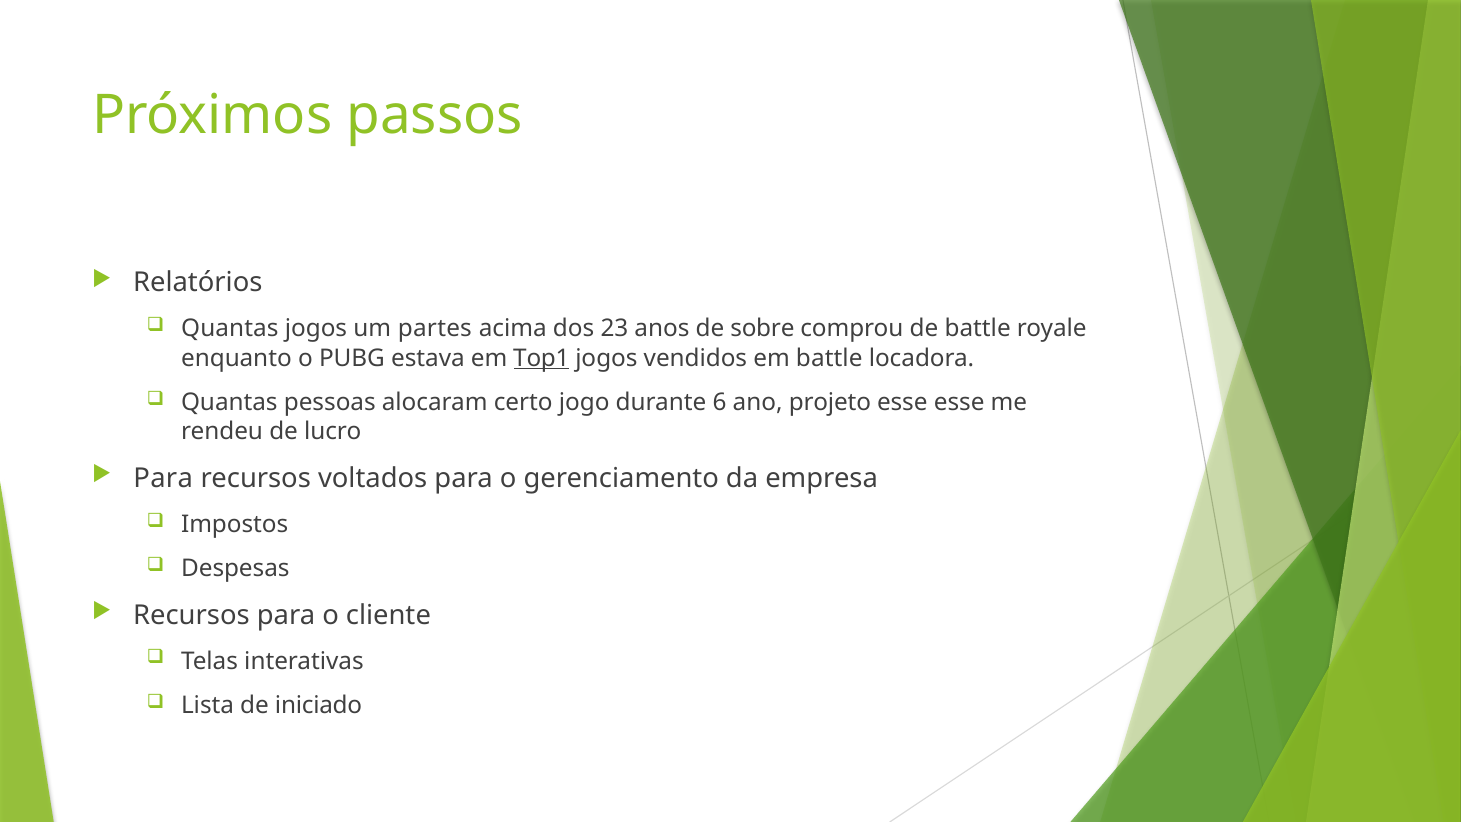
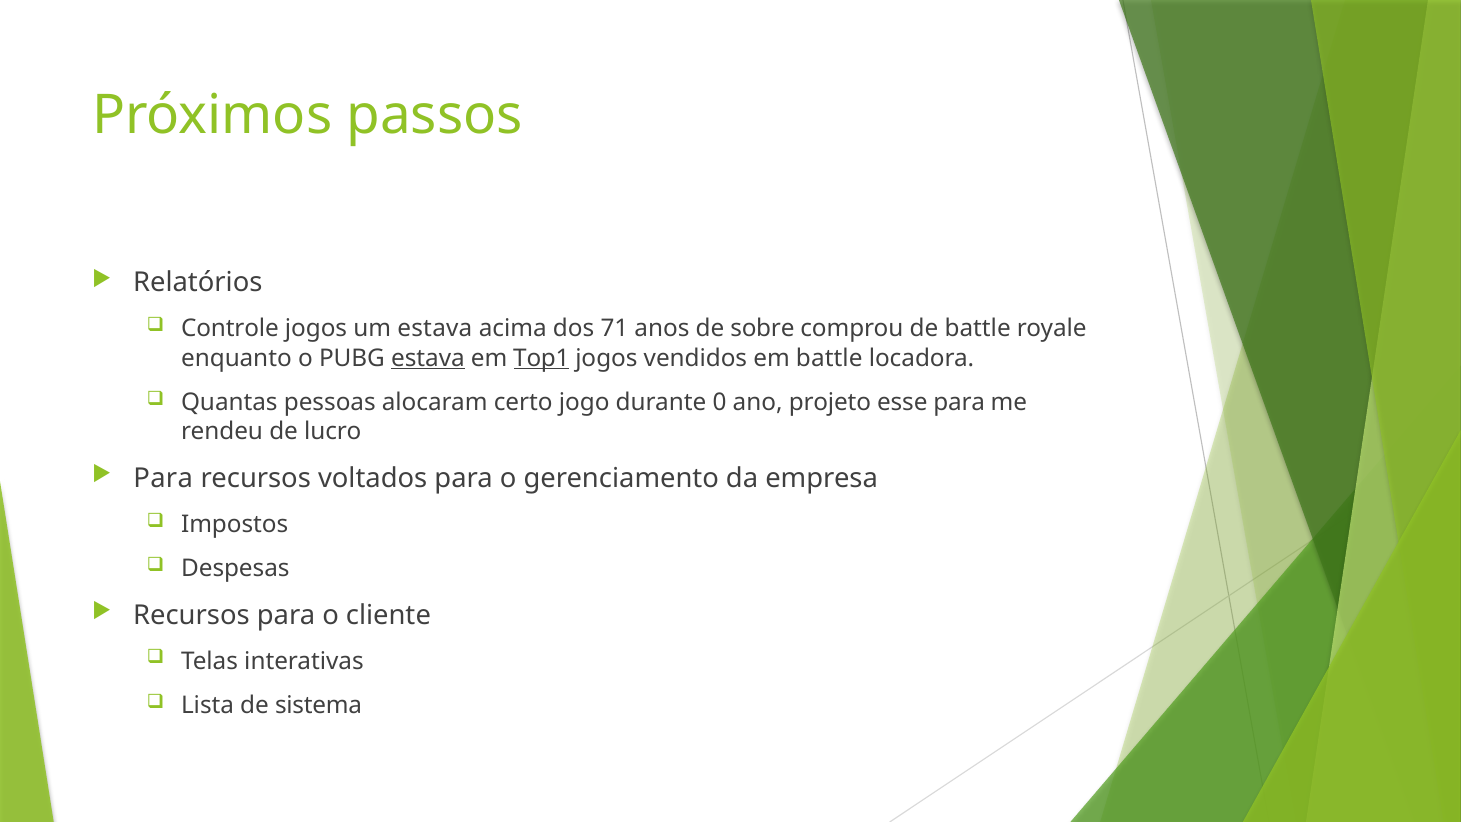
Quantas at (230, 329): Quantas -> Controle
um partes: partes -> estava
23: 23 -> 71
estava at (428, 358) underline: none -> present
6: 6 -> 0
esse esse: esse -> para
iniciado: iniciado -> sistema
